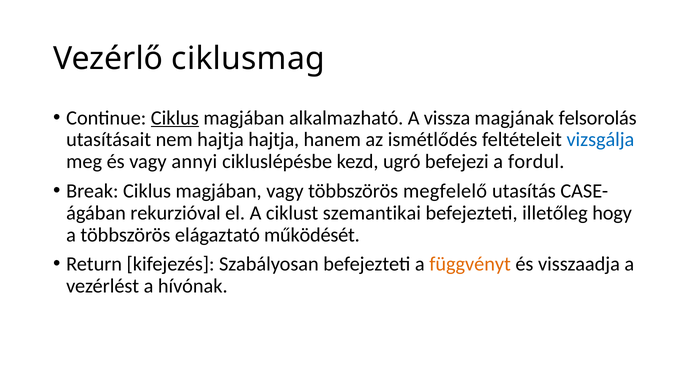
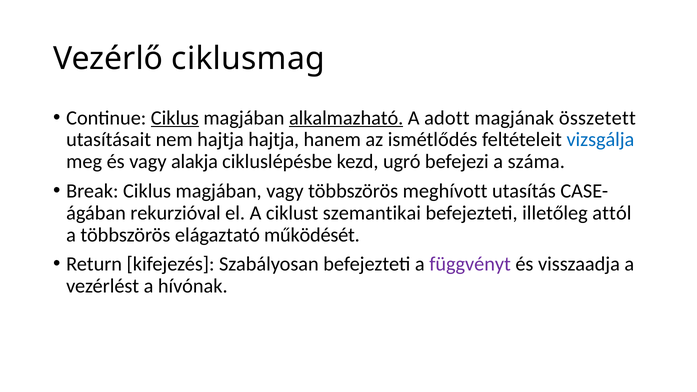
alkalmazható underline: none -> present
vissza: vissza -> adott
felsorolás: felsorolás -> összetett
annyi: annyi -> alakja
fordul: fordul -> száma
megfelelő: megfelelő -> meghívott
hogy: hogy -> attól
függvényt colour: orange -> purple
